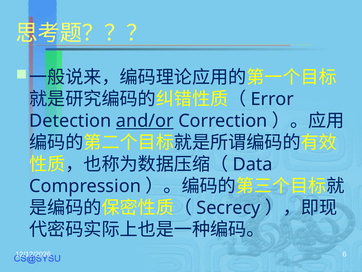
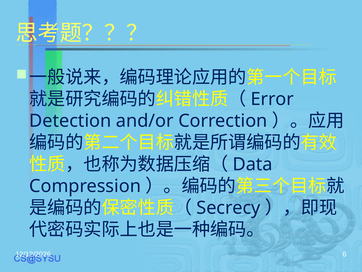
and/or underline: present -> none
